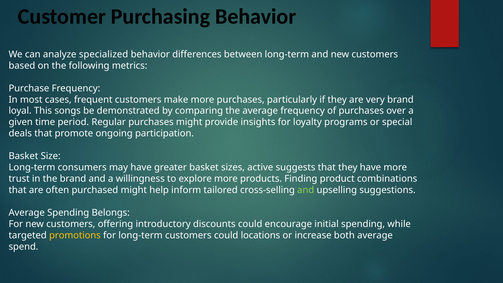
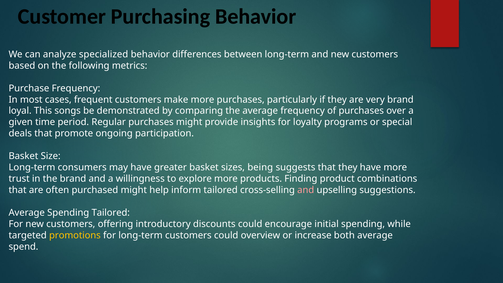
active: active -> being
and at (306, 190) colour: light green -> pink
Spending Belongs: Belongs -> Tailored
locations: locations -> overview
